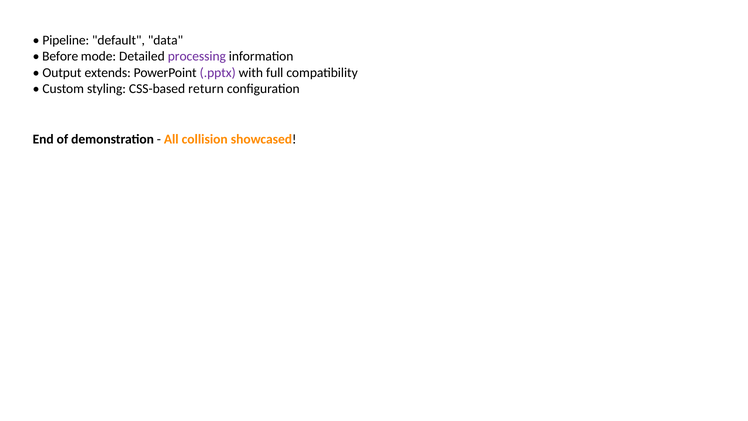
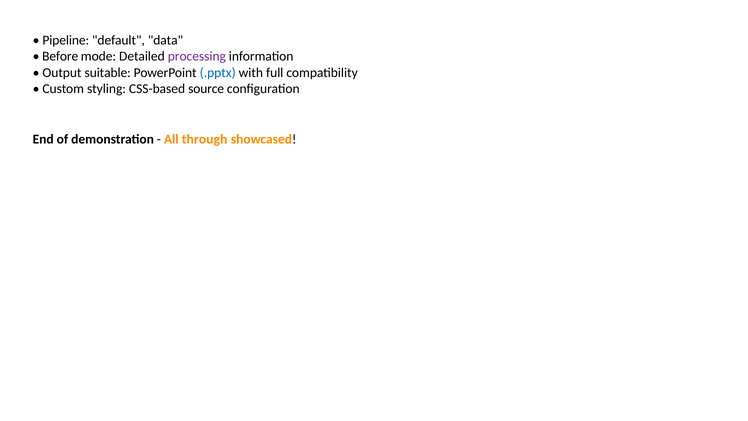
extends: extends -> suitable
.pptx colour: purple -> blue
return: return -> source
collision: collision -> through
